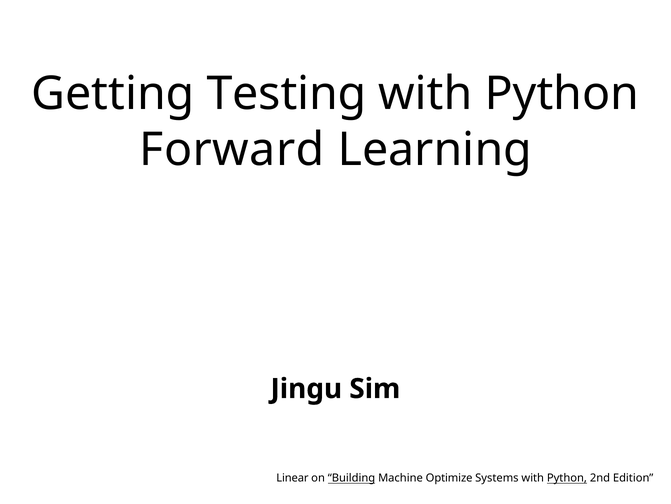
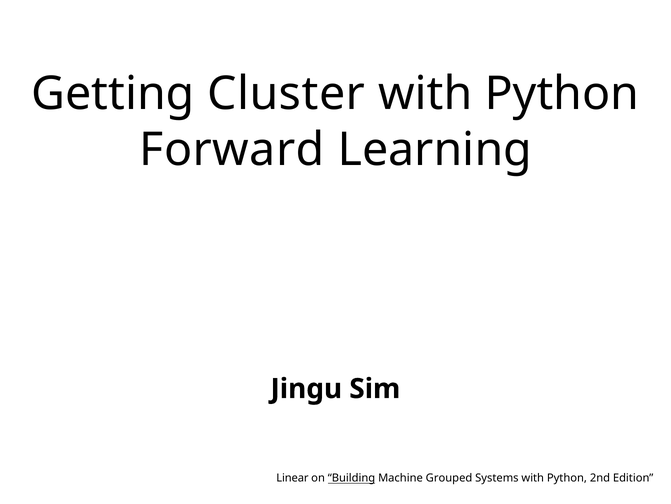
Testing: Testing -> Cluster
Optimize: Optimize -> Grouped
Python at (567, 478) underline: present -> none
